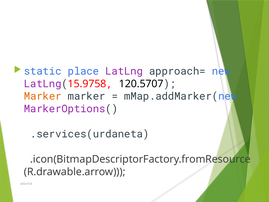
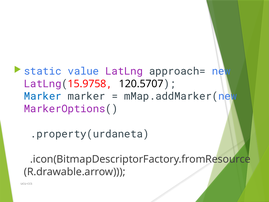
place: place -> value
Marker at (43, 96) colour: orange -> blue
.services(urdaneta: .services(urdaneta -> .property(urdaneta
